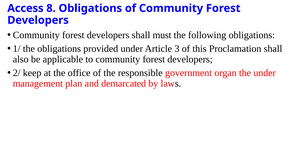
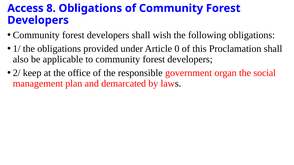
must: must -> wish
3: 3 -> 0
the under: under -> social
